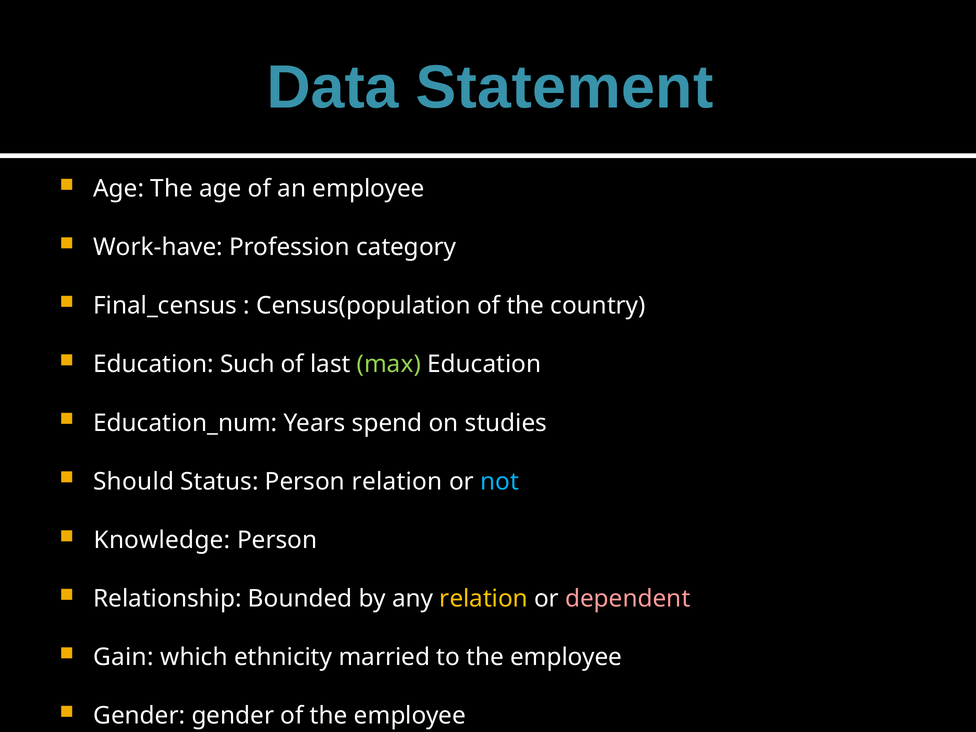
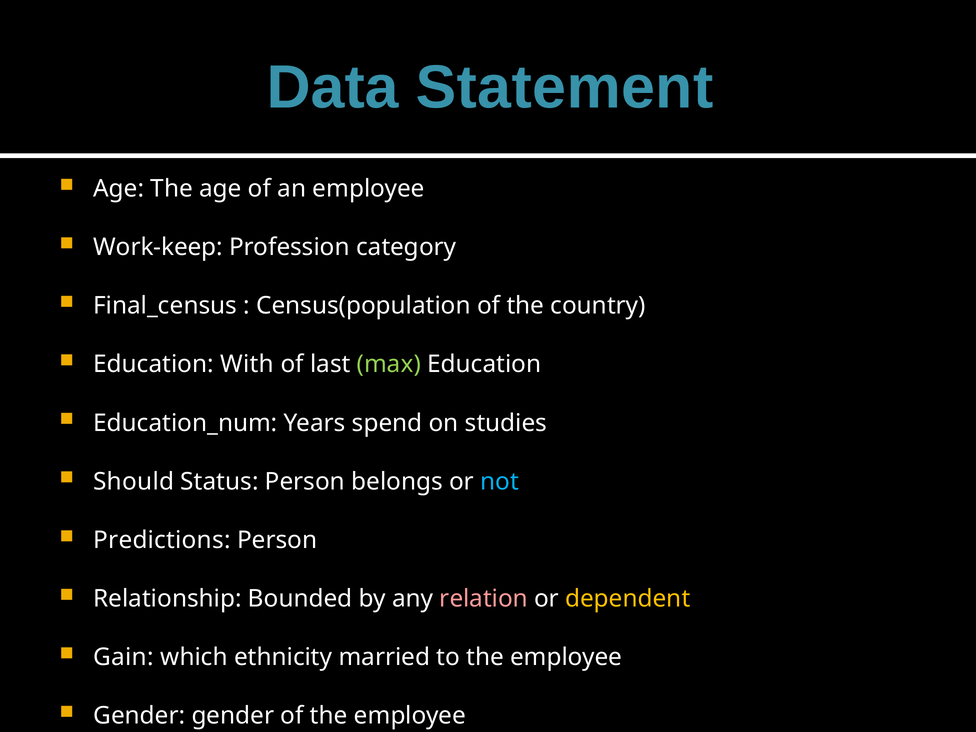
Work-have: Work-have -> Work-keep
Such: Such -> With
Person relation: relation -> belongs
Knowledge: Knowledge -> Predictions
relation at (484, 599) colour: yellow -> pink
dependent colour: pink -> yellow
